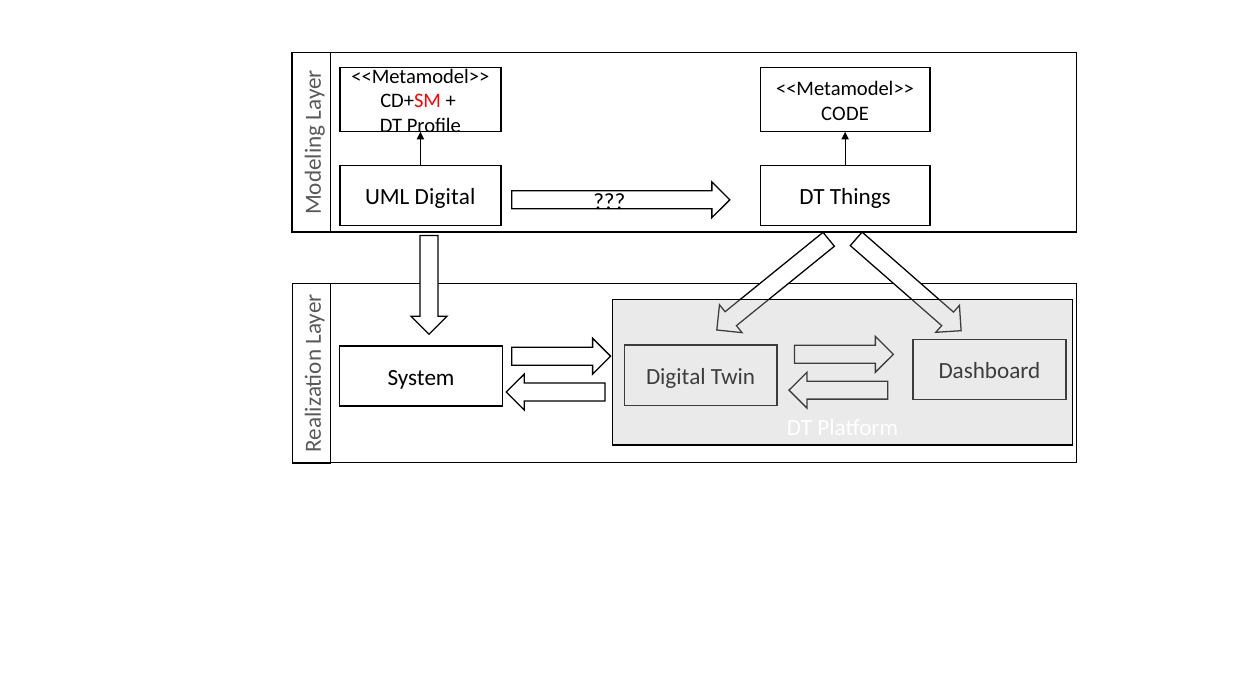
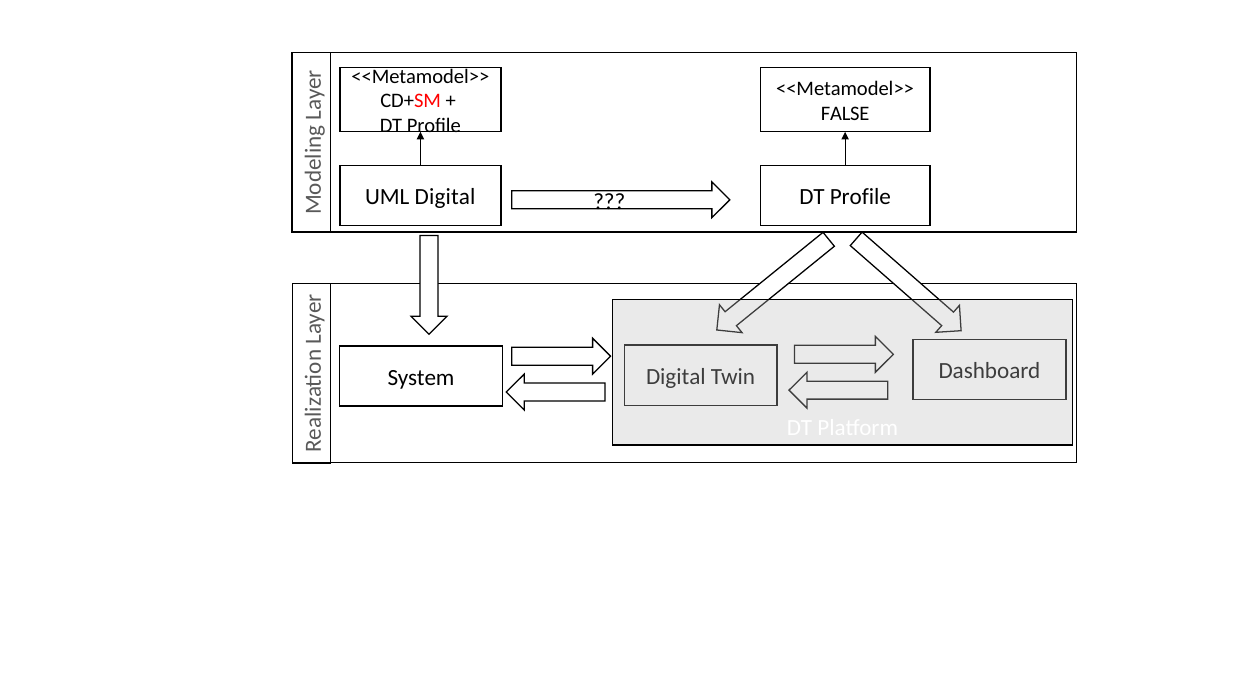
CODE: CODE -> FALSE
Things at (860, 197): Things -> Profile
